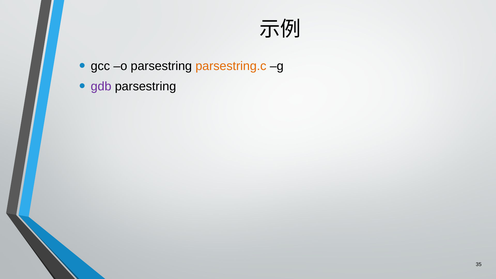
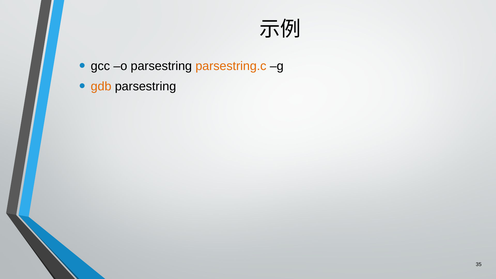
gdb colour: purple -> orange
